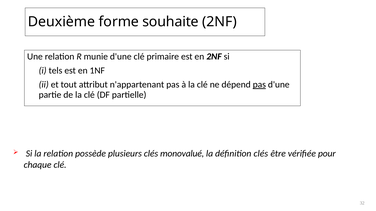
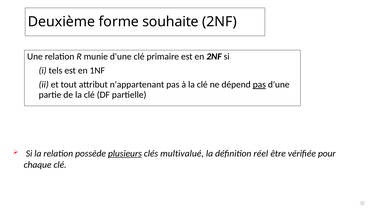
plusieurs underline: none -> present
monovalué: monovalué -> multivalué
définition clés: clés -> réel
